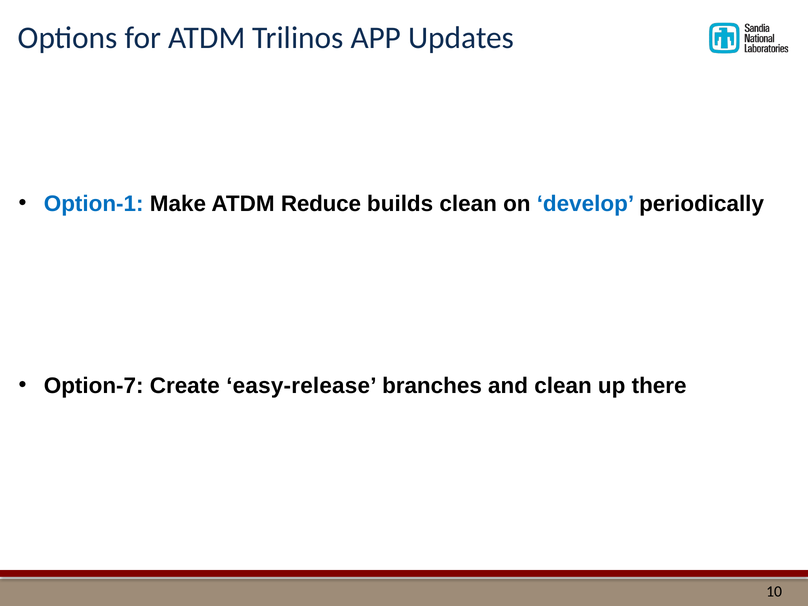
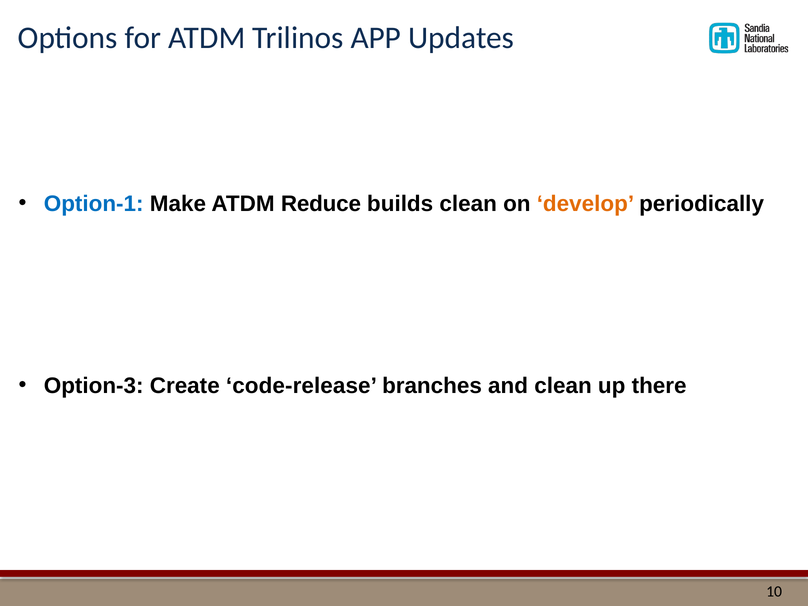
develop colour: blue -> orange
Option-7: Option-7 -> Option-3
easy-release: easy-release -> code-release
